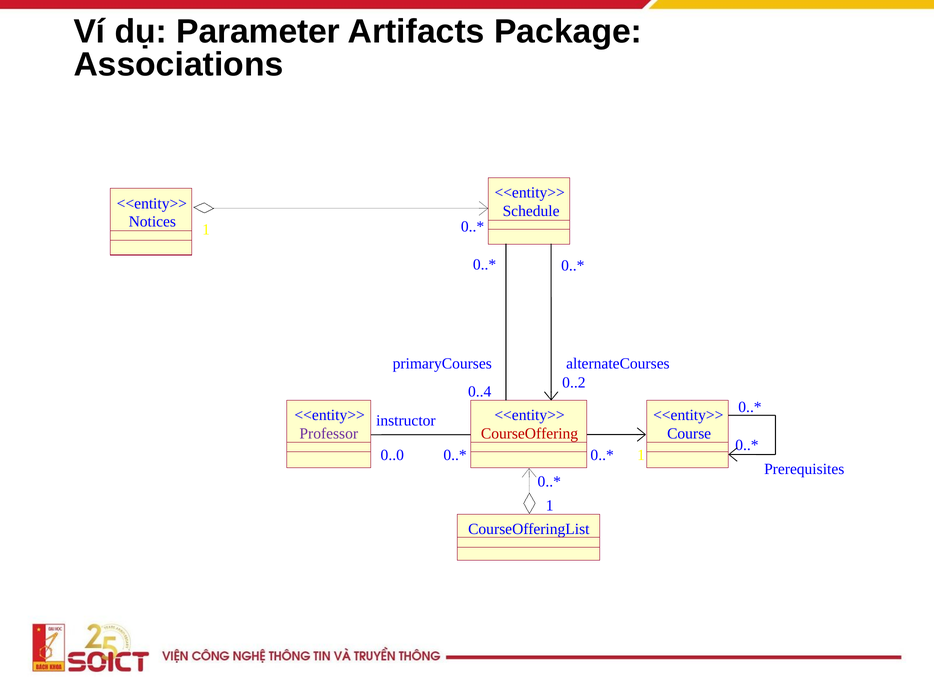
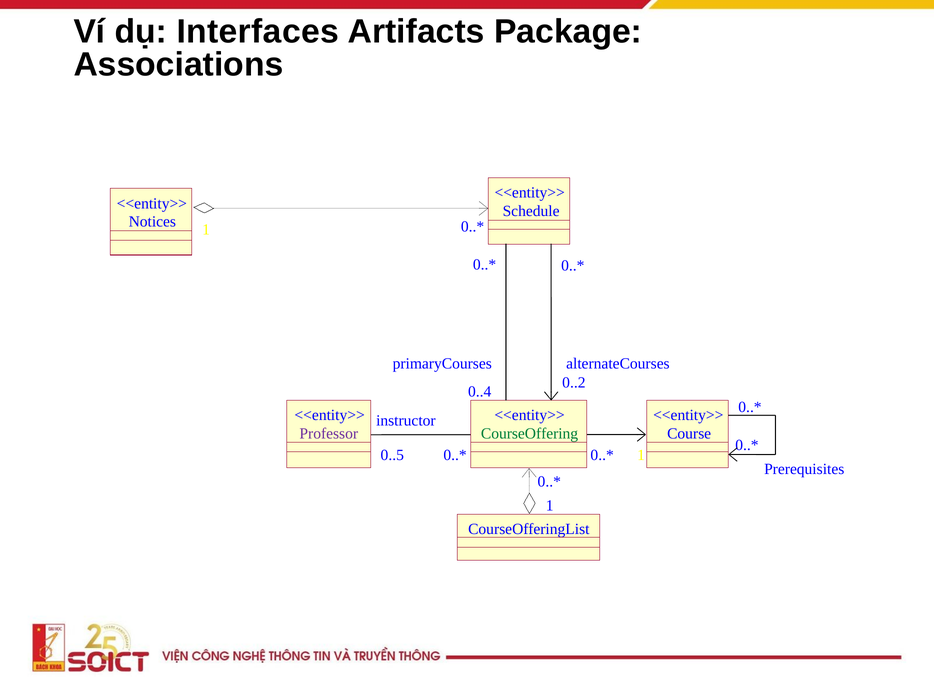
Parameter: Parameter -> Interfaces
CourseOffering colour: red -> green
0..0: 0..0 -> 0..5
